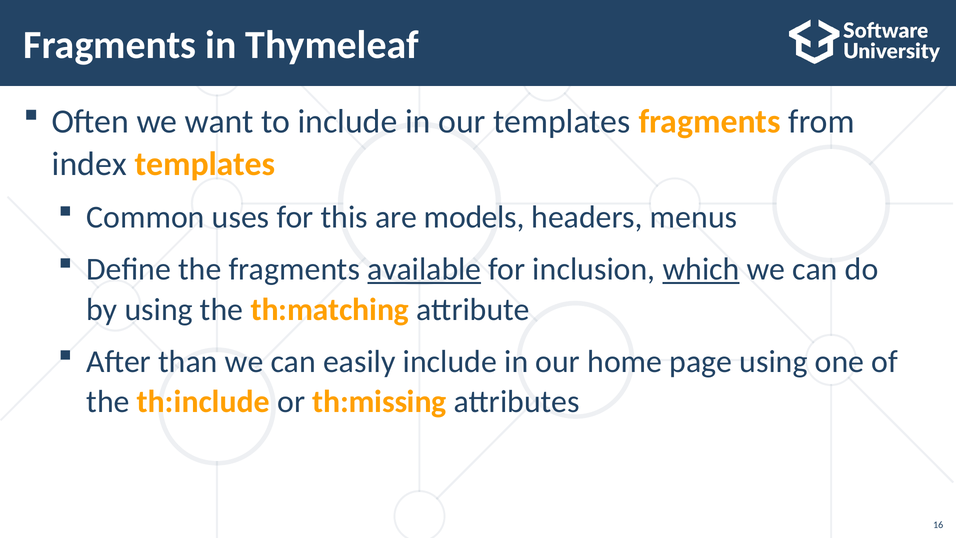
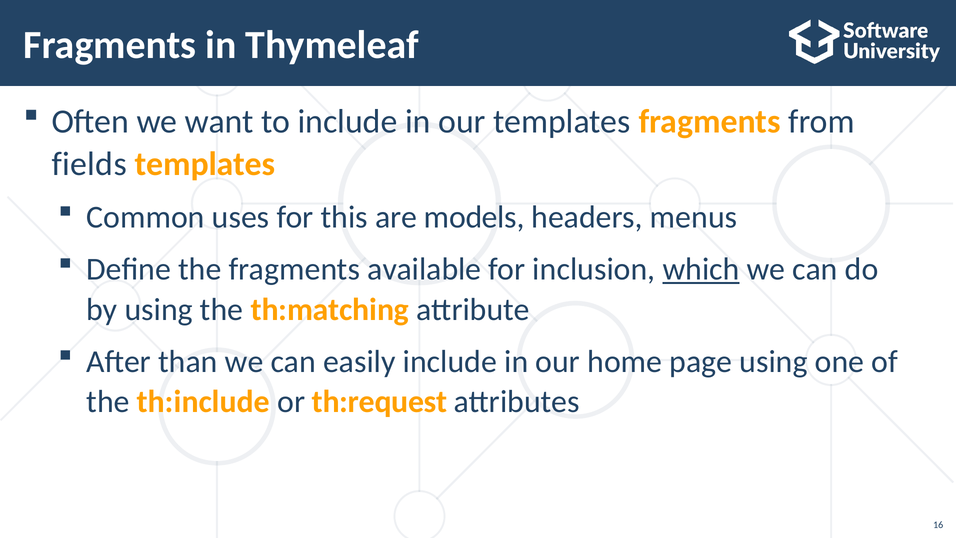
index: index -> fields
available underline: present -> none
th:missing: th:missing -> th:request
